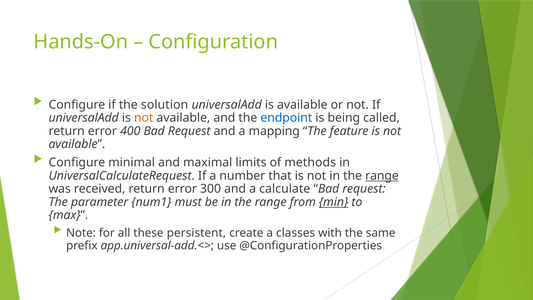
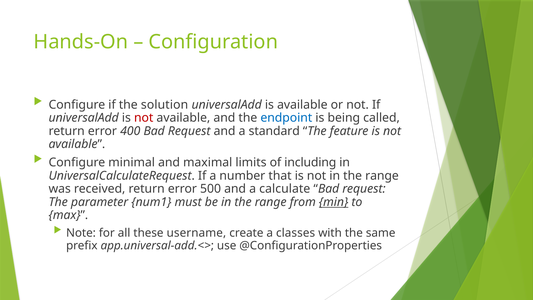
not at (144, 118) colour: orange -> red
mapping: mapping -> standard
methods: methods -> including
range at (382, 176) underline: present -> none
300: 300 -> 500
persistent: persistent -> username
